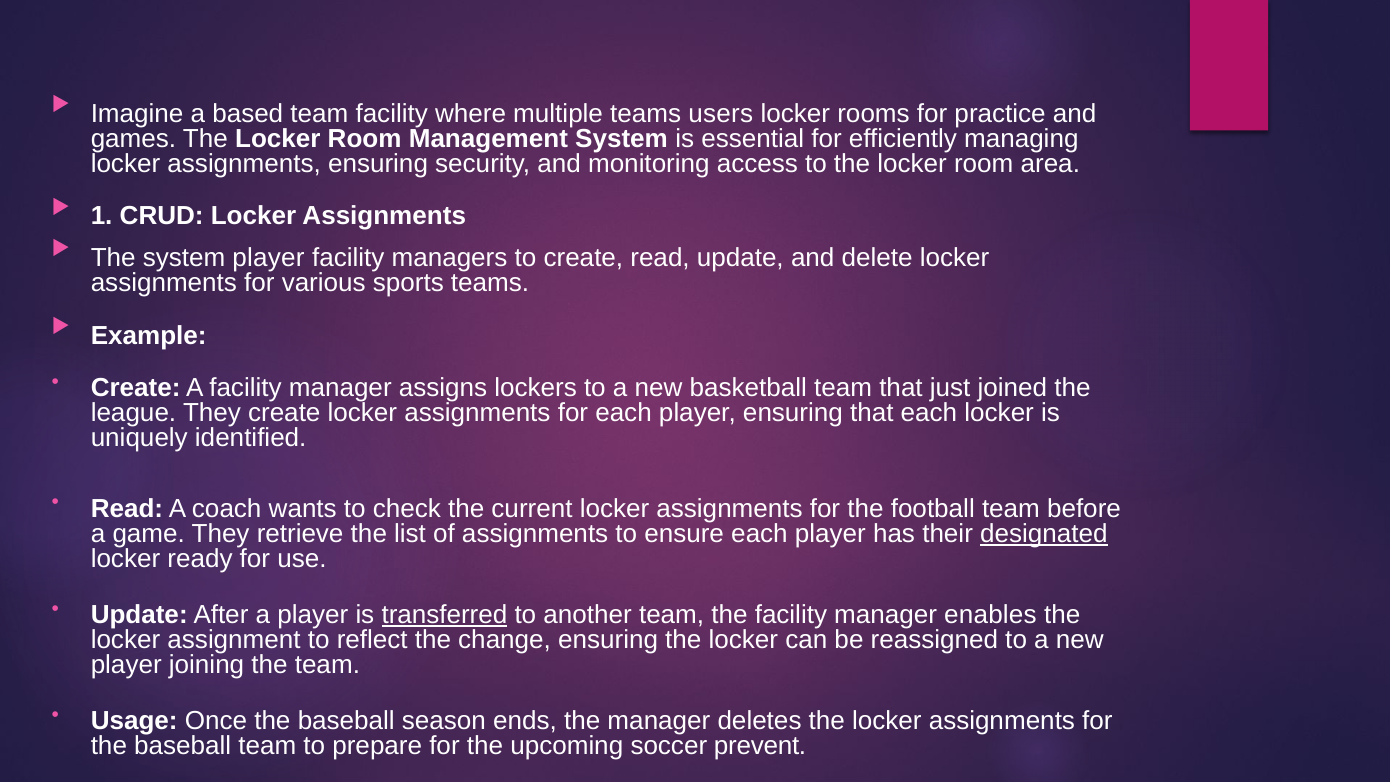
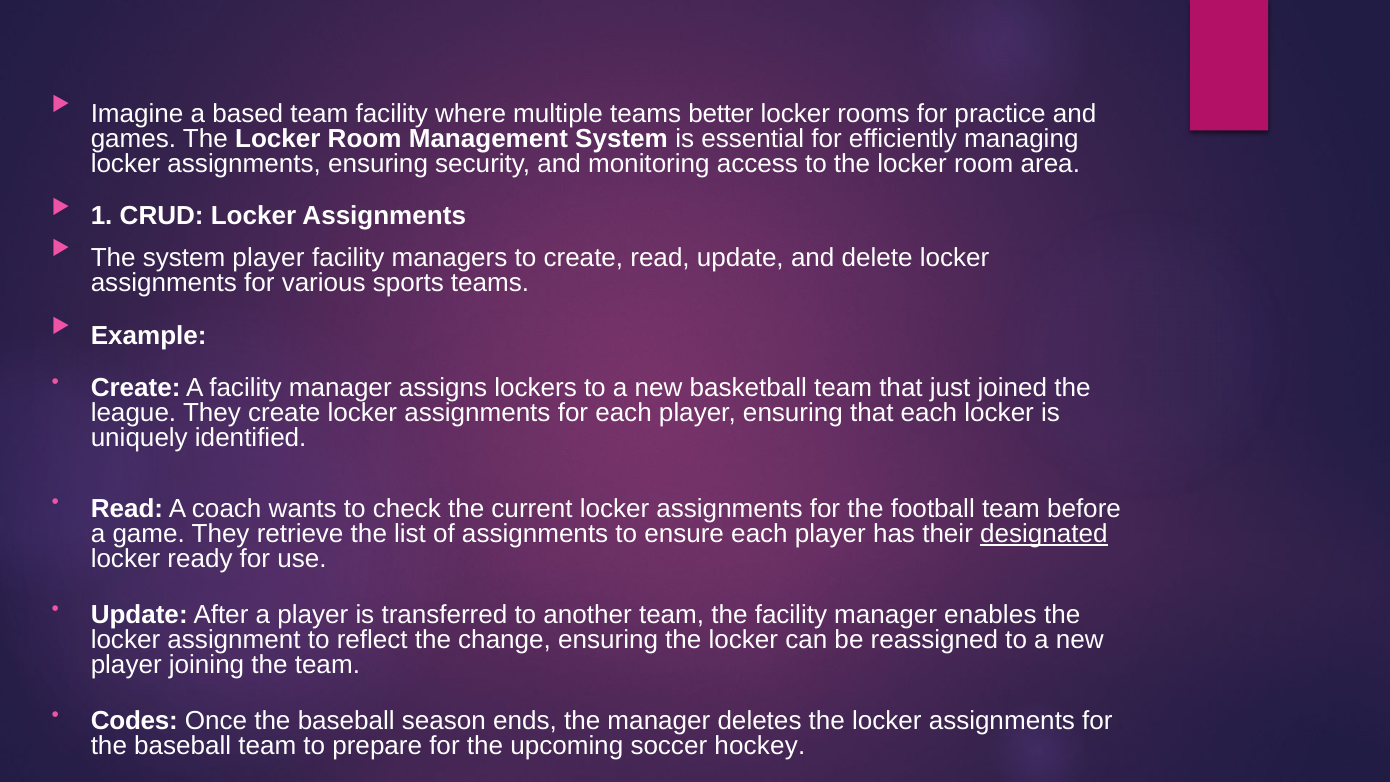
users: users -> better
transferred underline: present -> none
Usage: Usage -> Codes
prevent: prevent -> hockey
